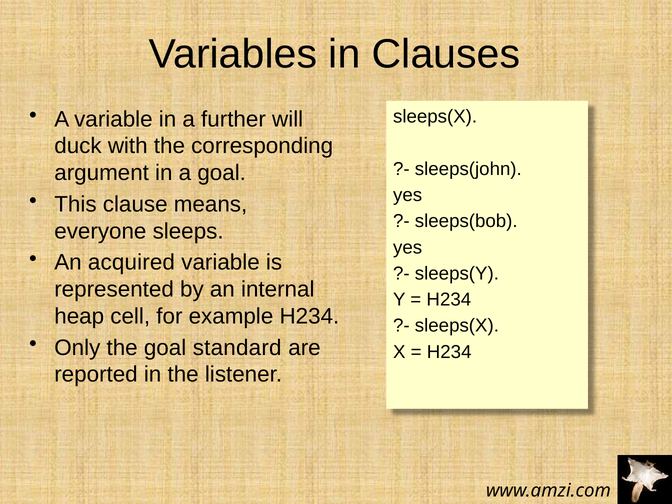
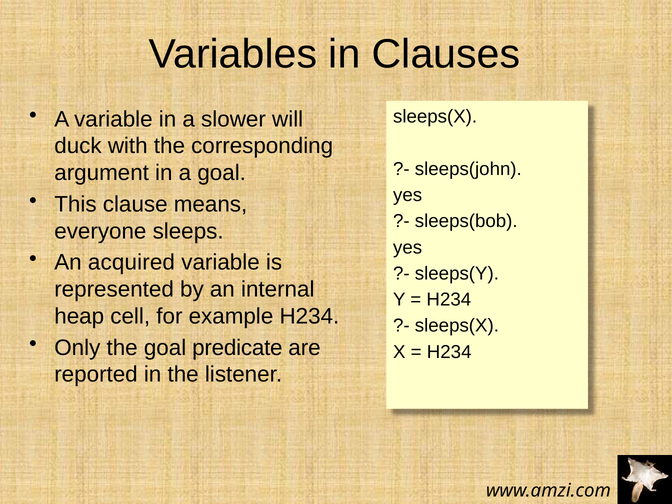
further: further -> slower
standard: standard -> predicate
